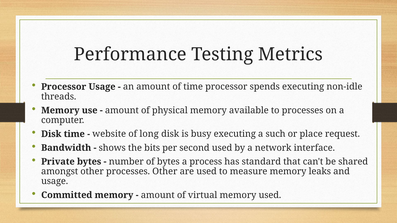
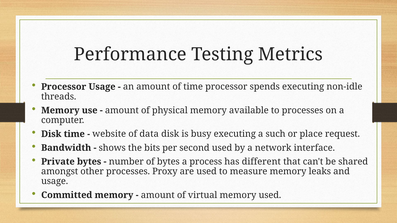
long: long -> data
standard: standard -> different
processes Other: Other -> Proxy
